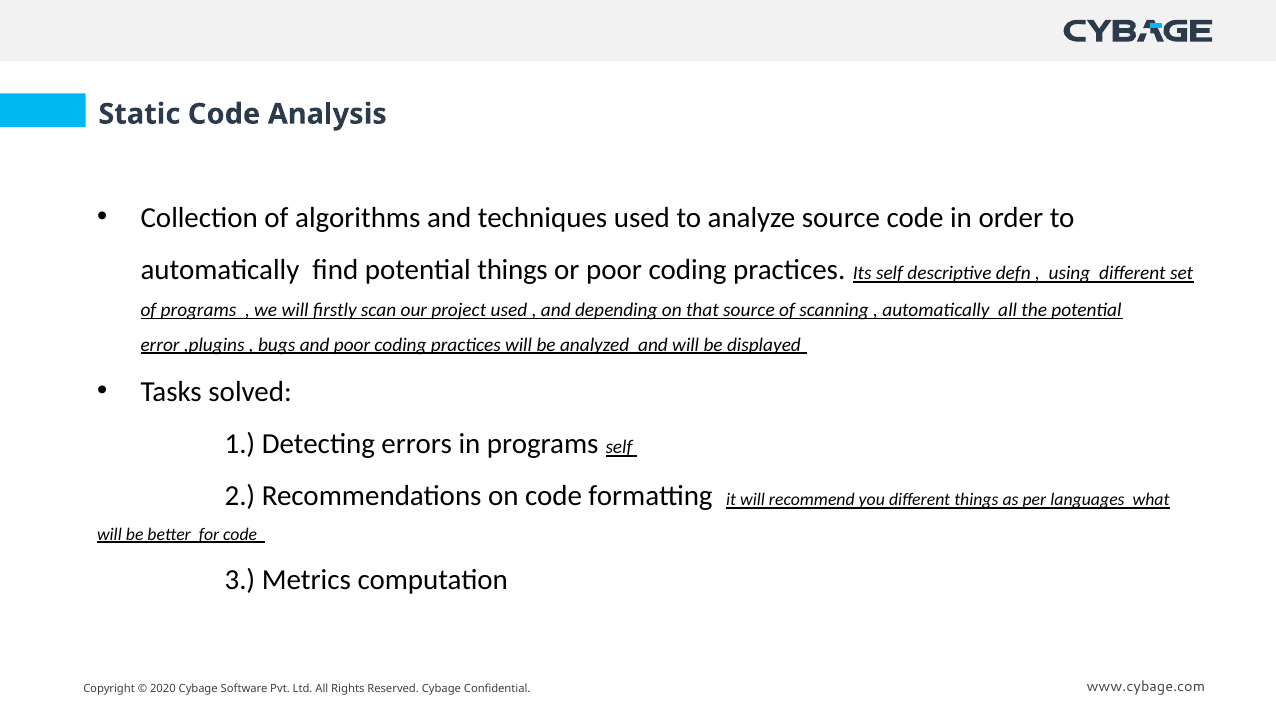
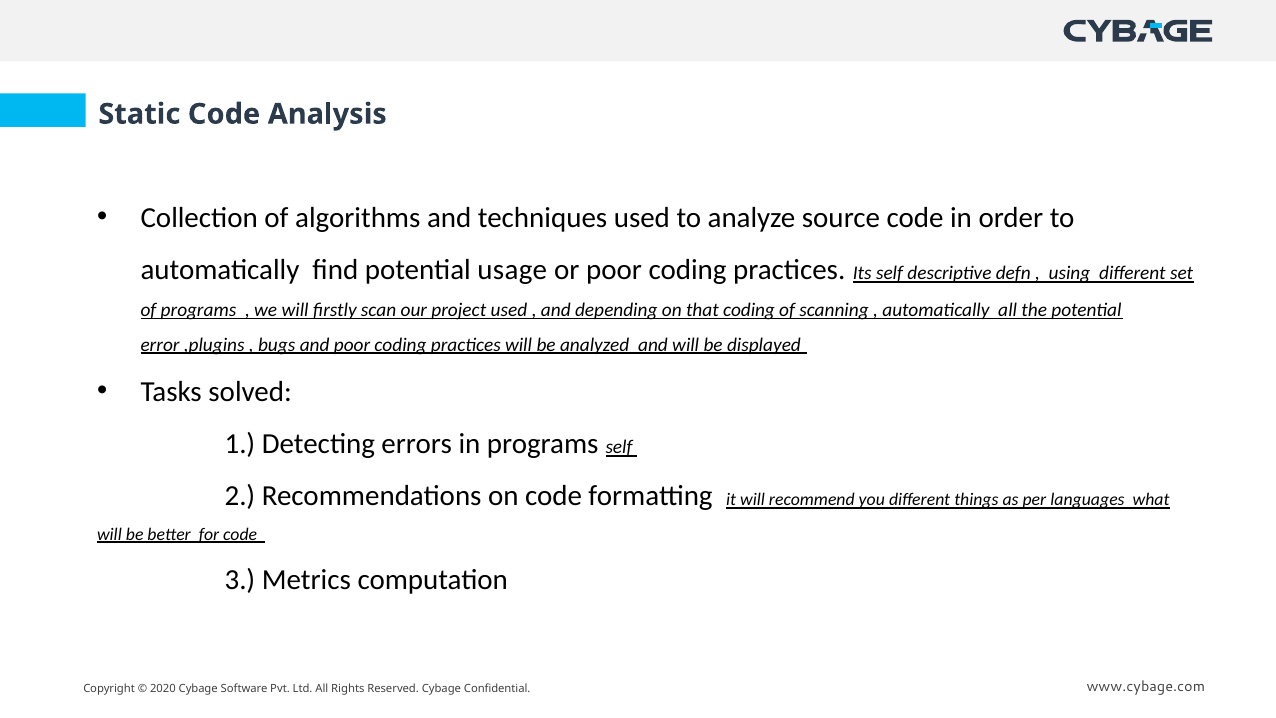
potential things: things -> usage
that source: source -> coding
